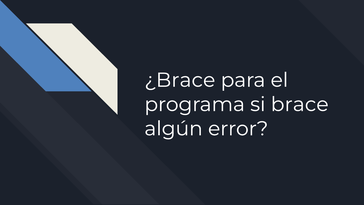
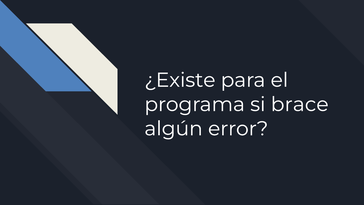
¿Brace: ¿Brace -> ¿Existe
